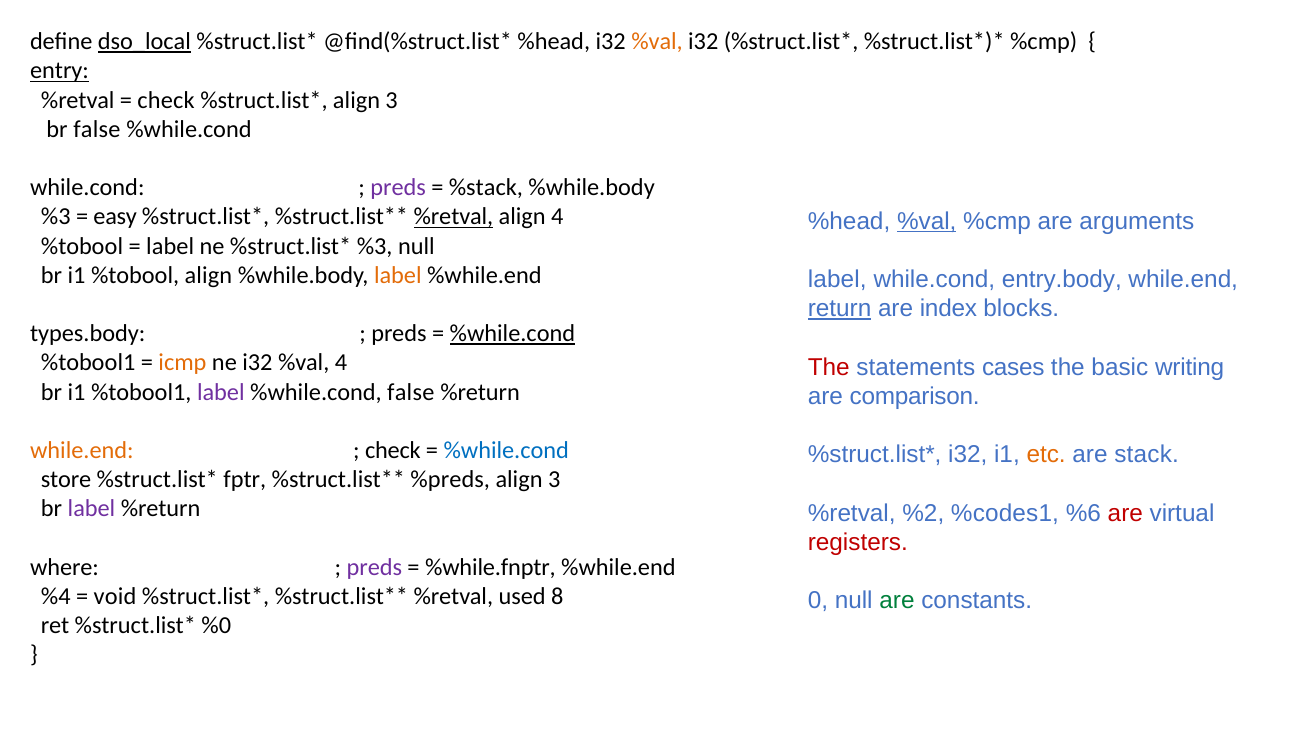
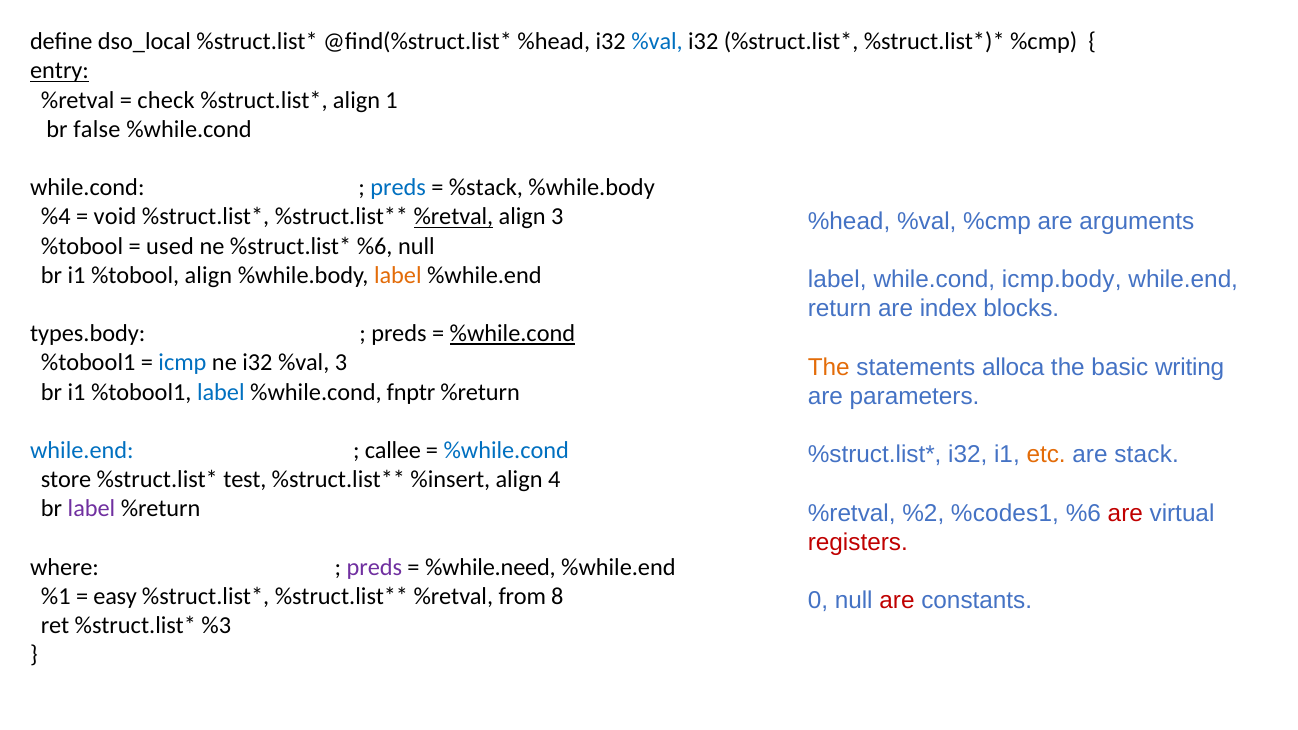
dso_local underline: present -> none
%val at (657, 42) colour: orange -> blue
3 at (392, 100): 3 -> 1
preds at (398, 188) colour: purple -> blue
%3 at (56, 217): %3 -> %4
easy: easy -> void
align 4: 4 -> 3
%val at (927, 221) underline: present -> none
label at (170, 246): label -> used
%3 at (375, 246): %3 -> %6
entry.body: entry.body -> icmp.body
return underline: present -> none
icmp colour: orange -> blue
%val 4: 4 -> 3
The at (829, 367) colour: red -> orange
cases: cases -> alloca
label at (221, 392) colour: purple -> blue
%while.cond false: false -> fnptr
comparison: comparison -> parameters
while.end at (82, 450) colour: orange -> blue
check at (393, 450): check -> callee
fptr: fptr -> test
%preds: %preds -> %insert
3 at (554, 480): 3 -> 4
%while.fnptr: %while.fnptr -> %while.need
%4: %4 -> %1
void: void -> easy
used: used -> from
are at (897, 601) colour: green -> red
%0: %0 -> %3
